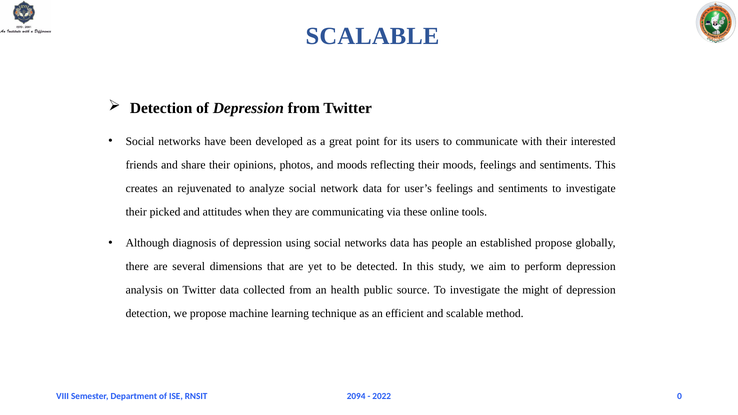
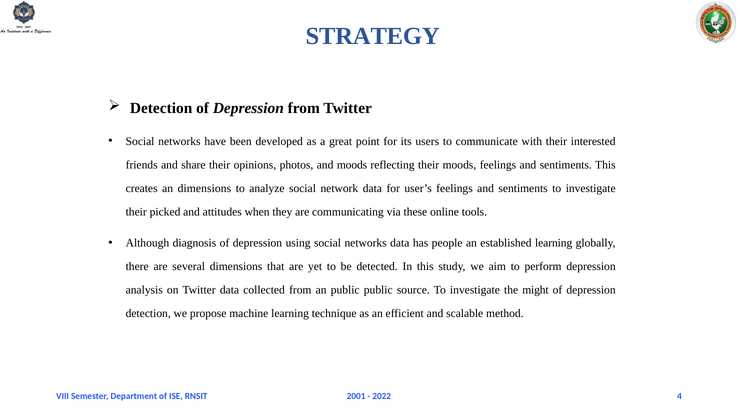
SCALABLE at (372, 36): SCALABLE -> STRATEGY
an rejuvenated: rejuvenated -> dimensions
established propose: propose -> learning
an health: health -> public
2094: 2094 -> 2001
0: 0 -> 4
